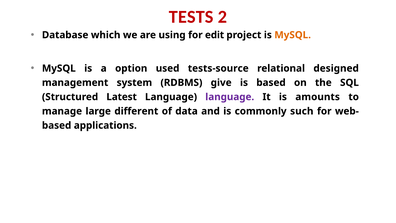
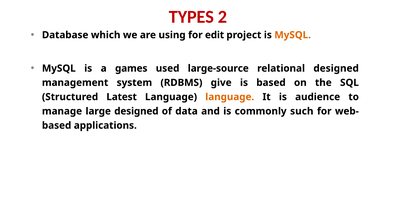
TESTS: TESTS -> TYPES
option: option -> games
tests-source: tests-source -> large-source
language at (230, 97) colour: purple -> orange
amounts: amounts -> audience
large different: different -> designed
